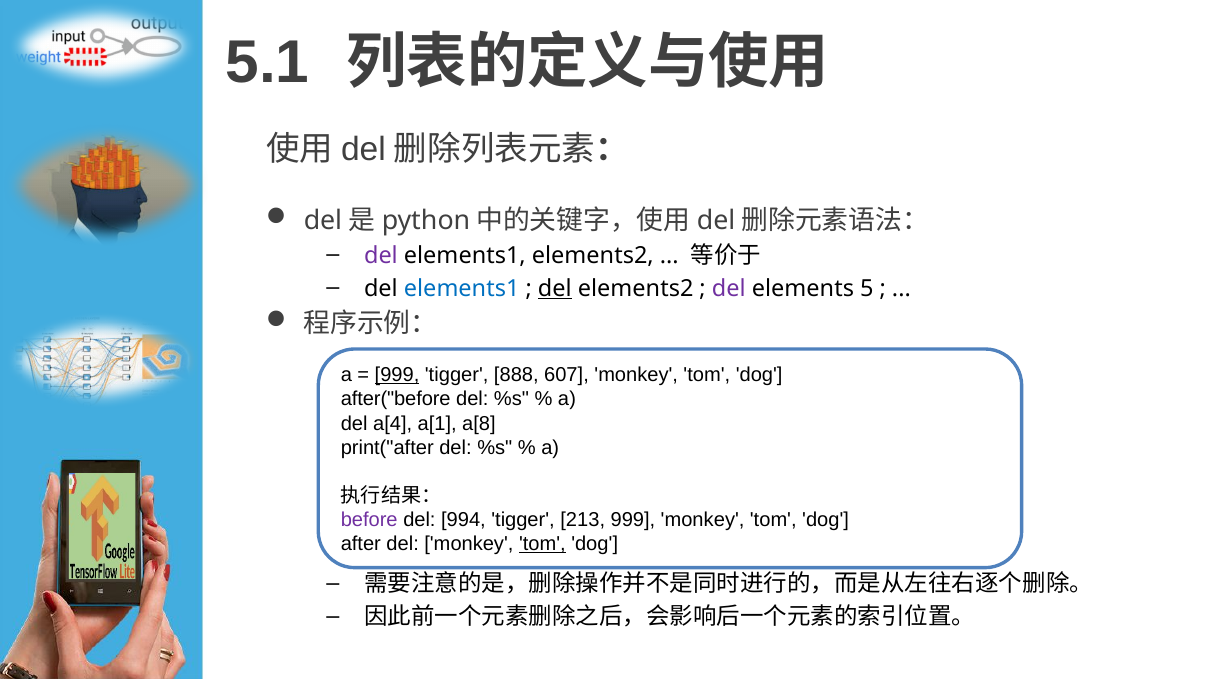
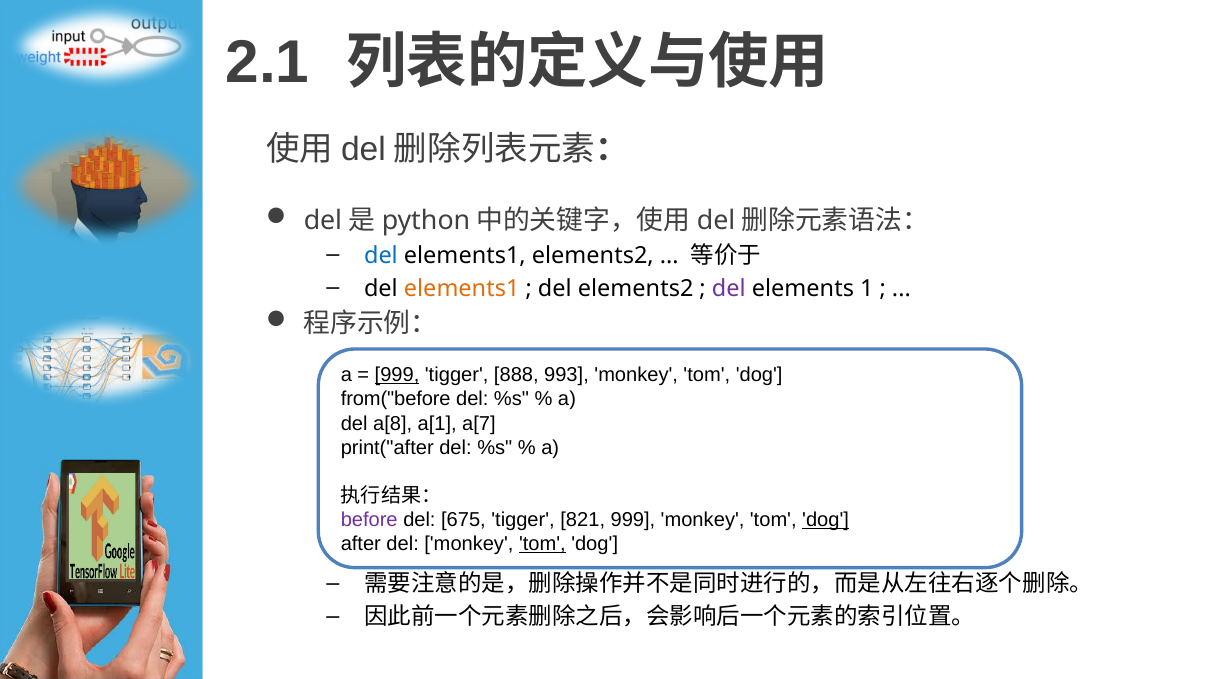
5.1: 5.1 -> 2.1
del at (381, 255) colour: purple -> blue
elements1 at (462, 288) colour: blue -> orange
del at (555, 288) underline: present -> none
5: 5 -> 1
607: 607 -> 993
after("before: after("before -> from("before
a[4: a[4 -> a[8
a[8: a[8 -> a[7
994: 994 -> 675
213: 213 -> 821
dog at (826, 520) underline: none -> present
